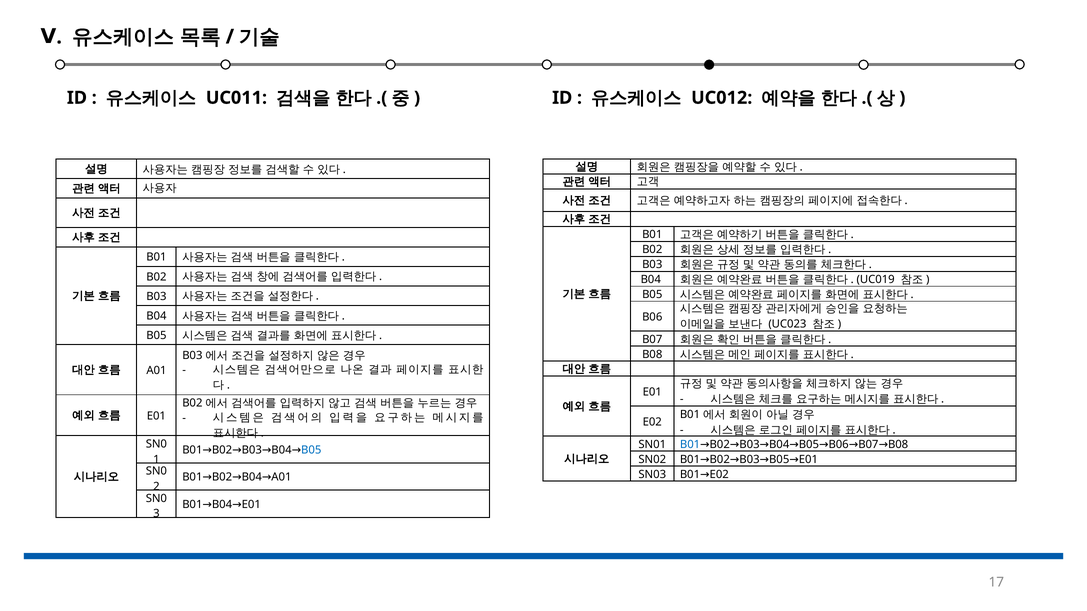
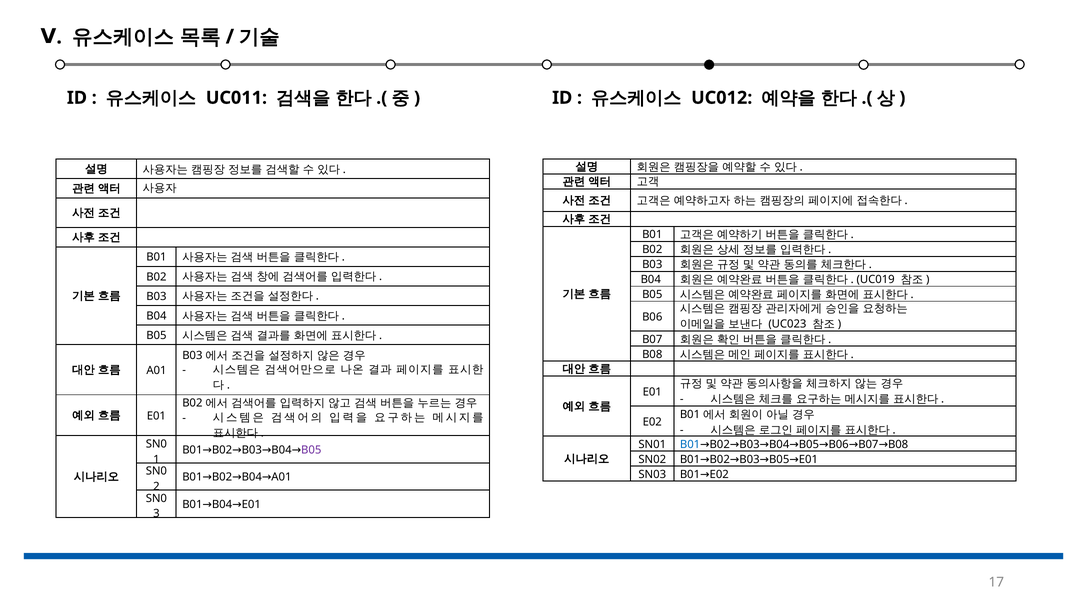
B05 at (311, 450) colour: blue -> purple
